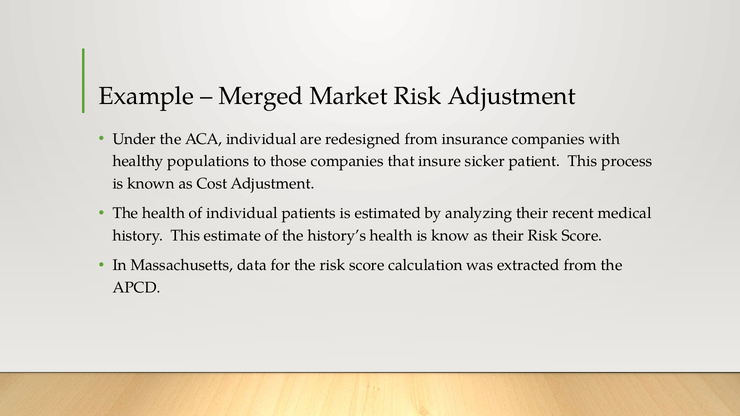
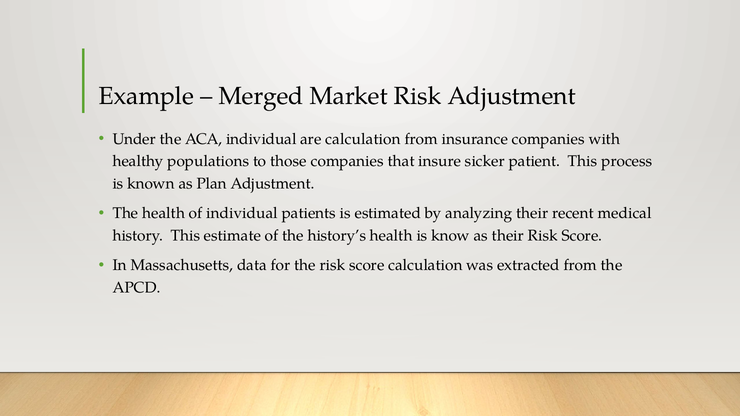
are redesigned: redesigned -> calculation
Cost: Cost -> Plan
